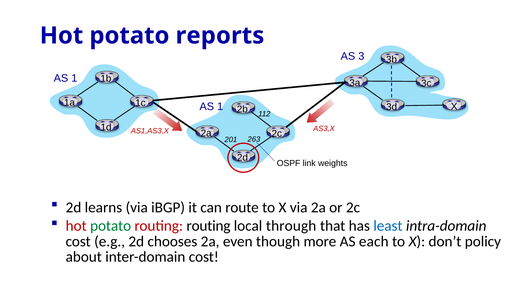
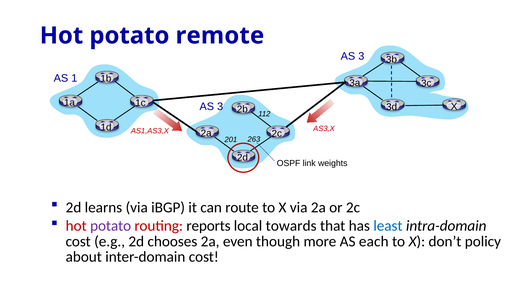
reports: reports -> remote
1 at (220, 107): 1 -> 3
potato at (111, 226) colour: green -> purple
routing routing: routing -> reports
through: through -> towards
